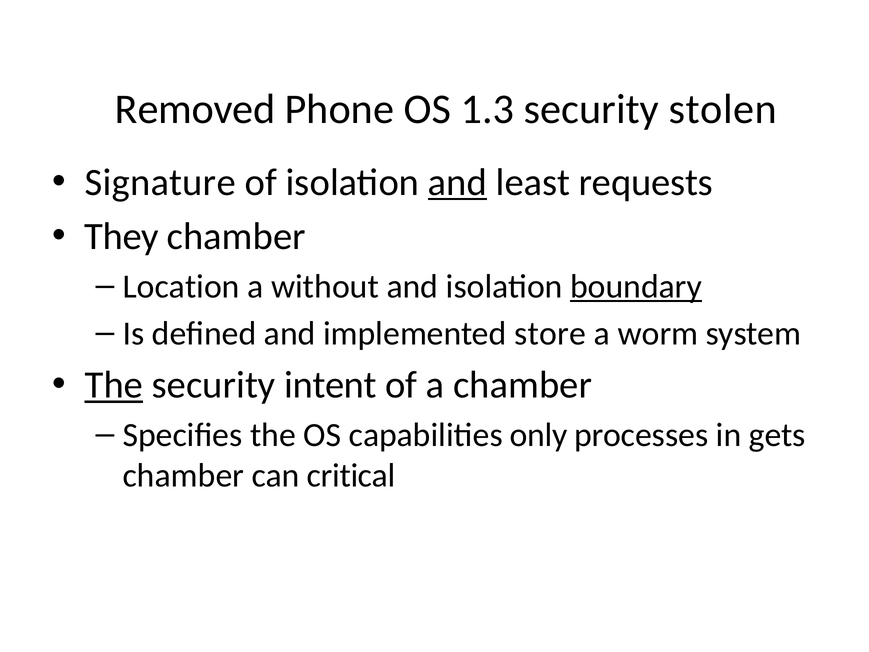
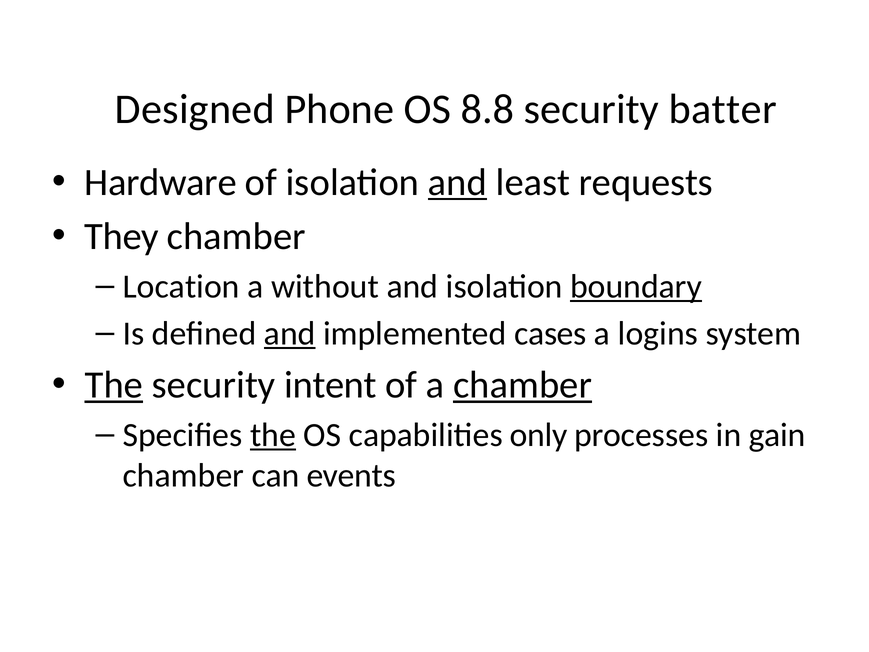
Removed: Removed -> Designed
1.3: 1.3 -> 8.8
stolen: stolen -> batter
Signature: Signature -> Hardware
and at (290, 334) underline: none -> present
store: store -> cases
worm: worm -> logins
chamber at (523, 385) underline: none -> present
the at (273, 435) underline: none -> present
gets: gets -> gain
critical: critical -> events
